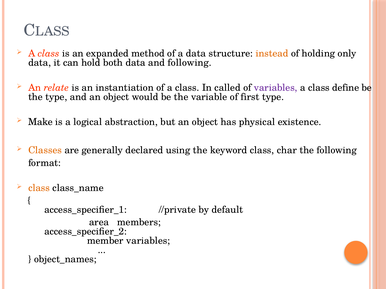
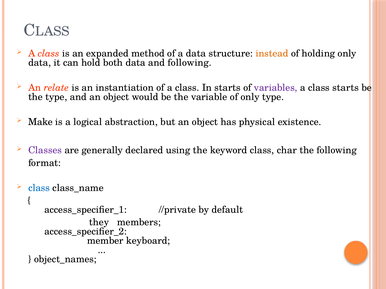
In called: called -> starts
class define: define -> starts
of first: first -> only
Classes colour: orange -> purple
class at (39, 188) colour: orange -> blue
area: area -> they
member variables: variables -> keyboard
